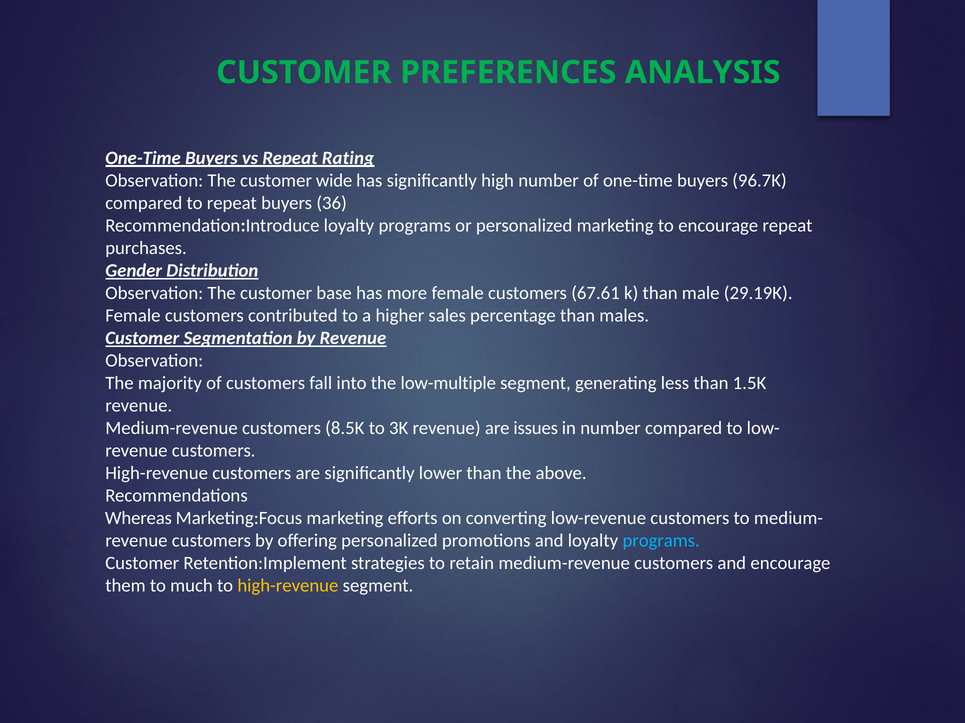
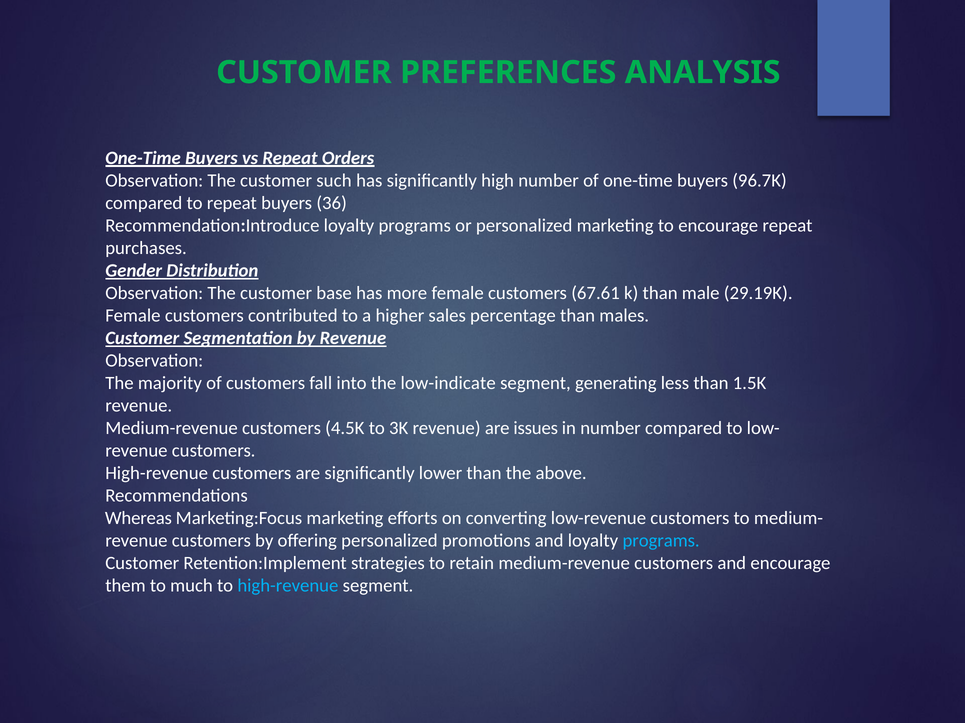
Rating: Rating -> Orders
wide: wide -> such
low-multiple: low-multiple -> low-indicate
8.5K: 8.5K -> 4.5K
high-revenue at (288, 586) colour: yellow -> light blue
